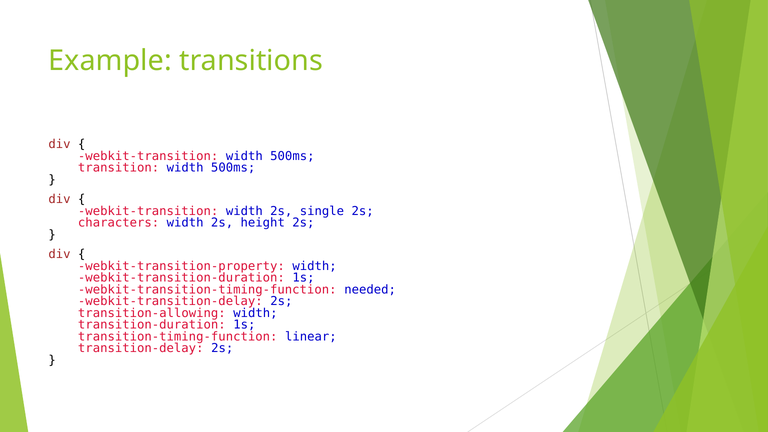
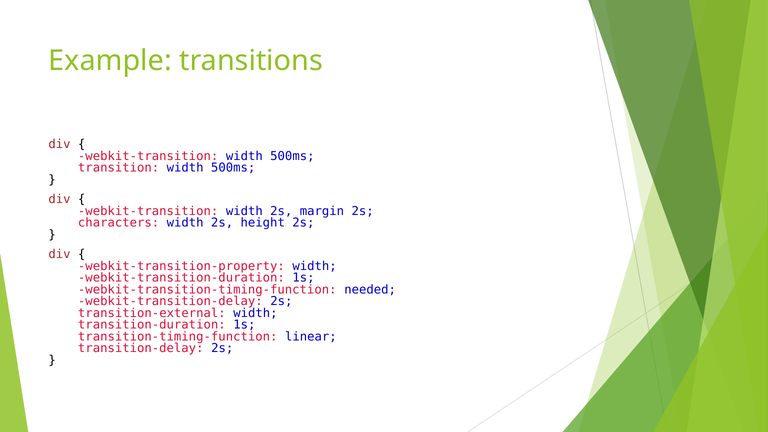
single: single -> margin
transition-allowing: transition-allowing -> transition-external
